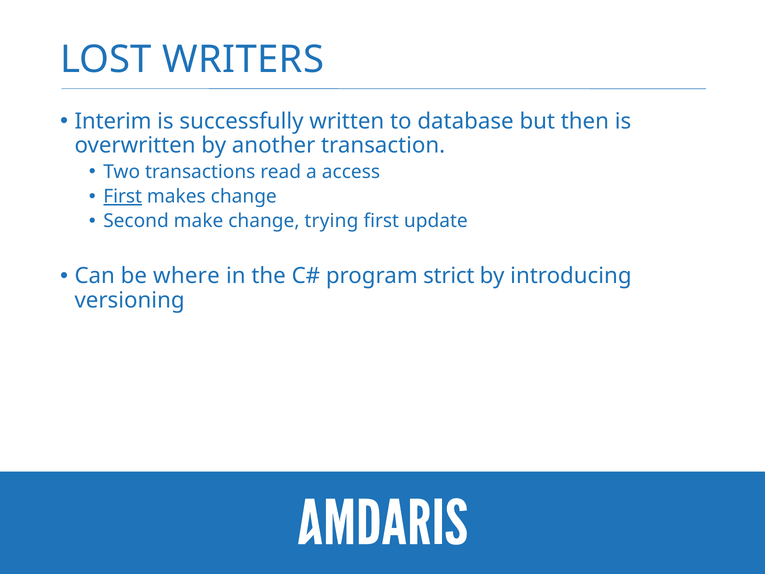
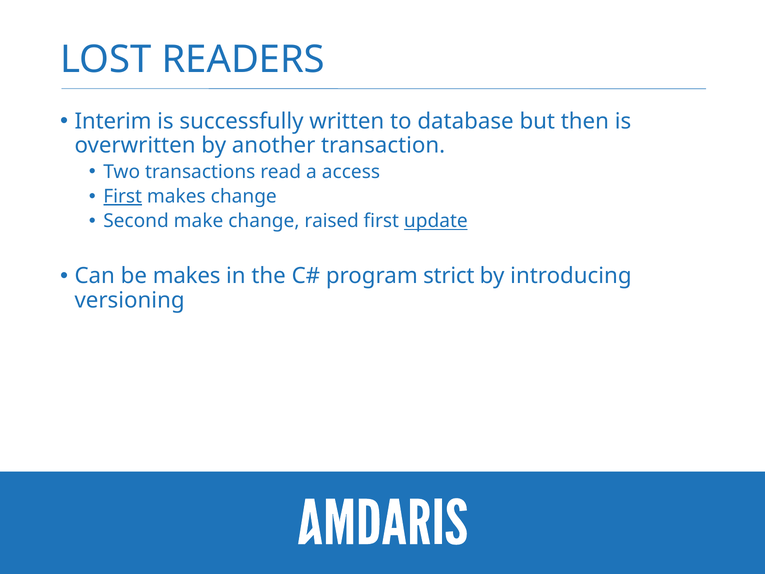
WRITERS: WRITERS -> READERS
trying: trying -> raised
update underline: none -> present
be where: where -> makes
